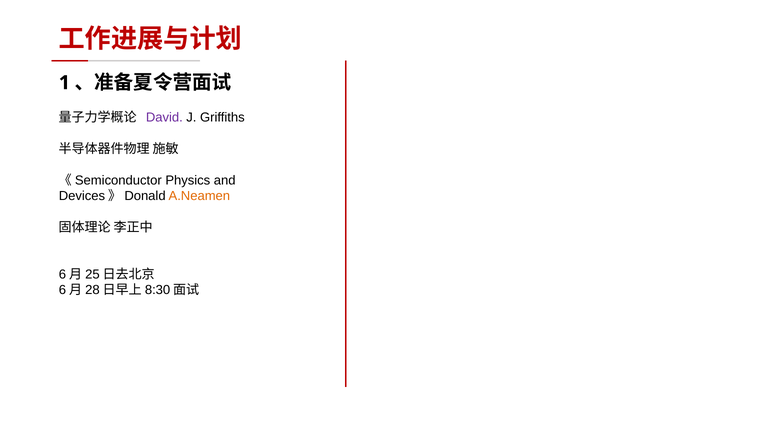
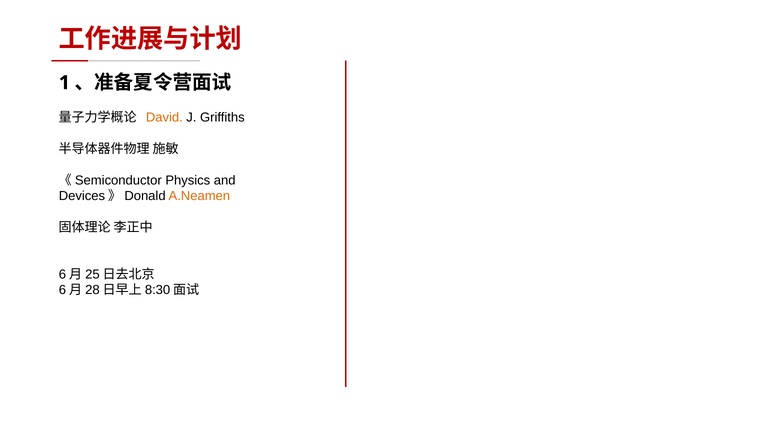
David colour: purple -> orange
